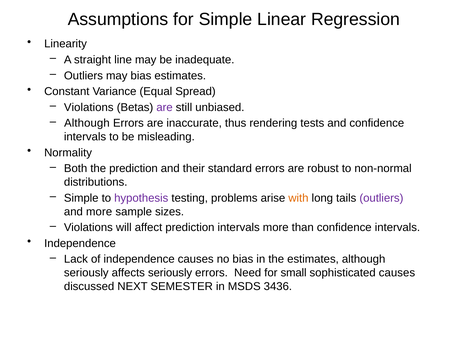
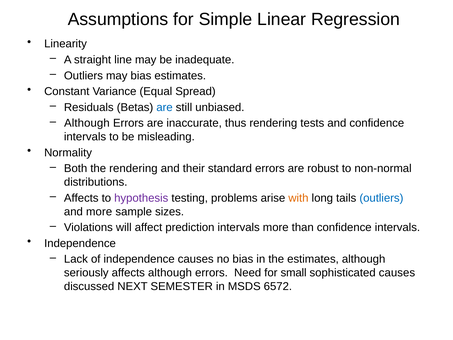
Violations at (89, 107): Violations -> Residuals
are at (165, 107) colour: purple -> blue
the prediction: prediction -> rendering
Simple at (81, 198): Simple -> Affects
outliers at (381, 198) colour: purple -> blue
affects seriously: seriously -> although
3436: 3436 -> 6572
